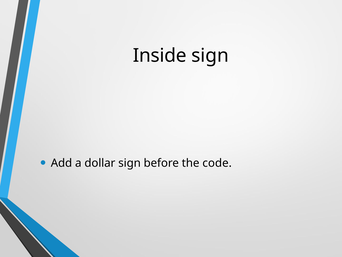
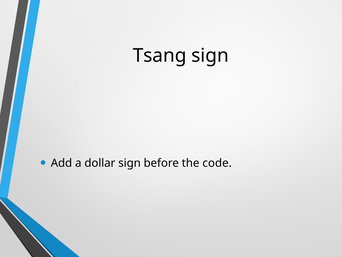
Inside: Inside -> Tsang
